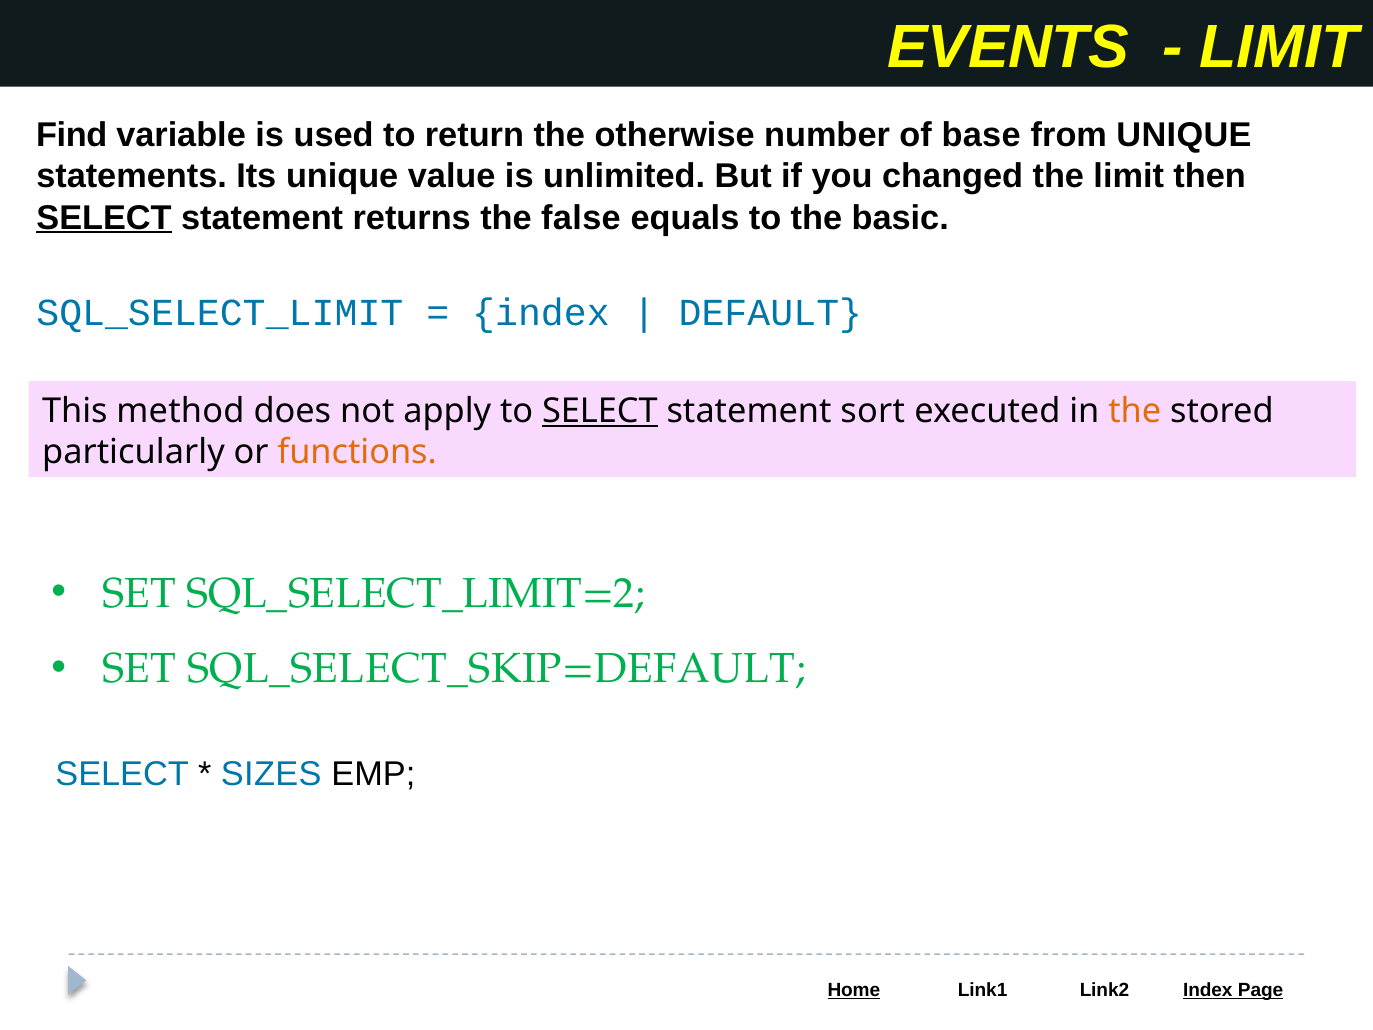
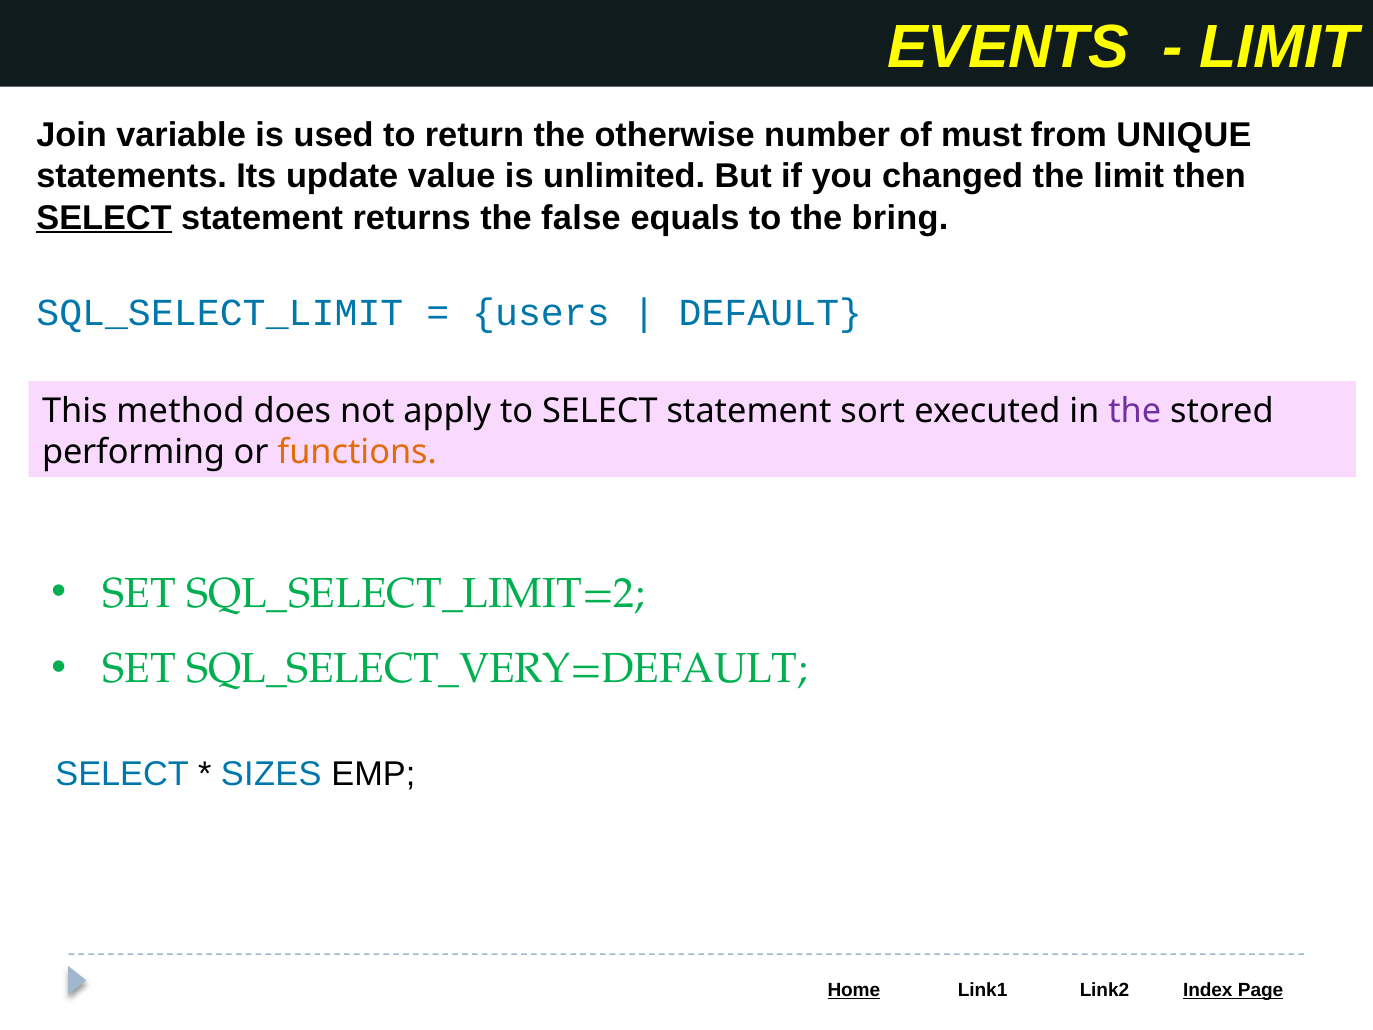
Find: Find -> Join
base: base -> must
Its unique: unique -> update
basic: basic -> bring
index at (541, 313): index -> users
SELECT at (600, 411) underline: present -> none
the at (1135, 411) colour: orange -> purple
particularly: particularly -> performing
SQL_SELECT_SKIP=DEFAULT: SQL_SELECT_SKIP=DEFAULT -> SQL_SELECT_VERY=DEFAULT
